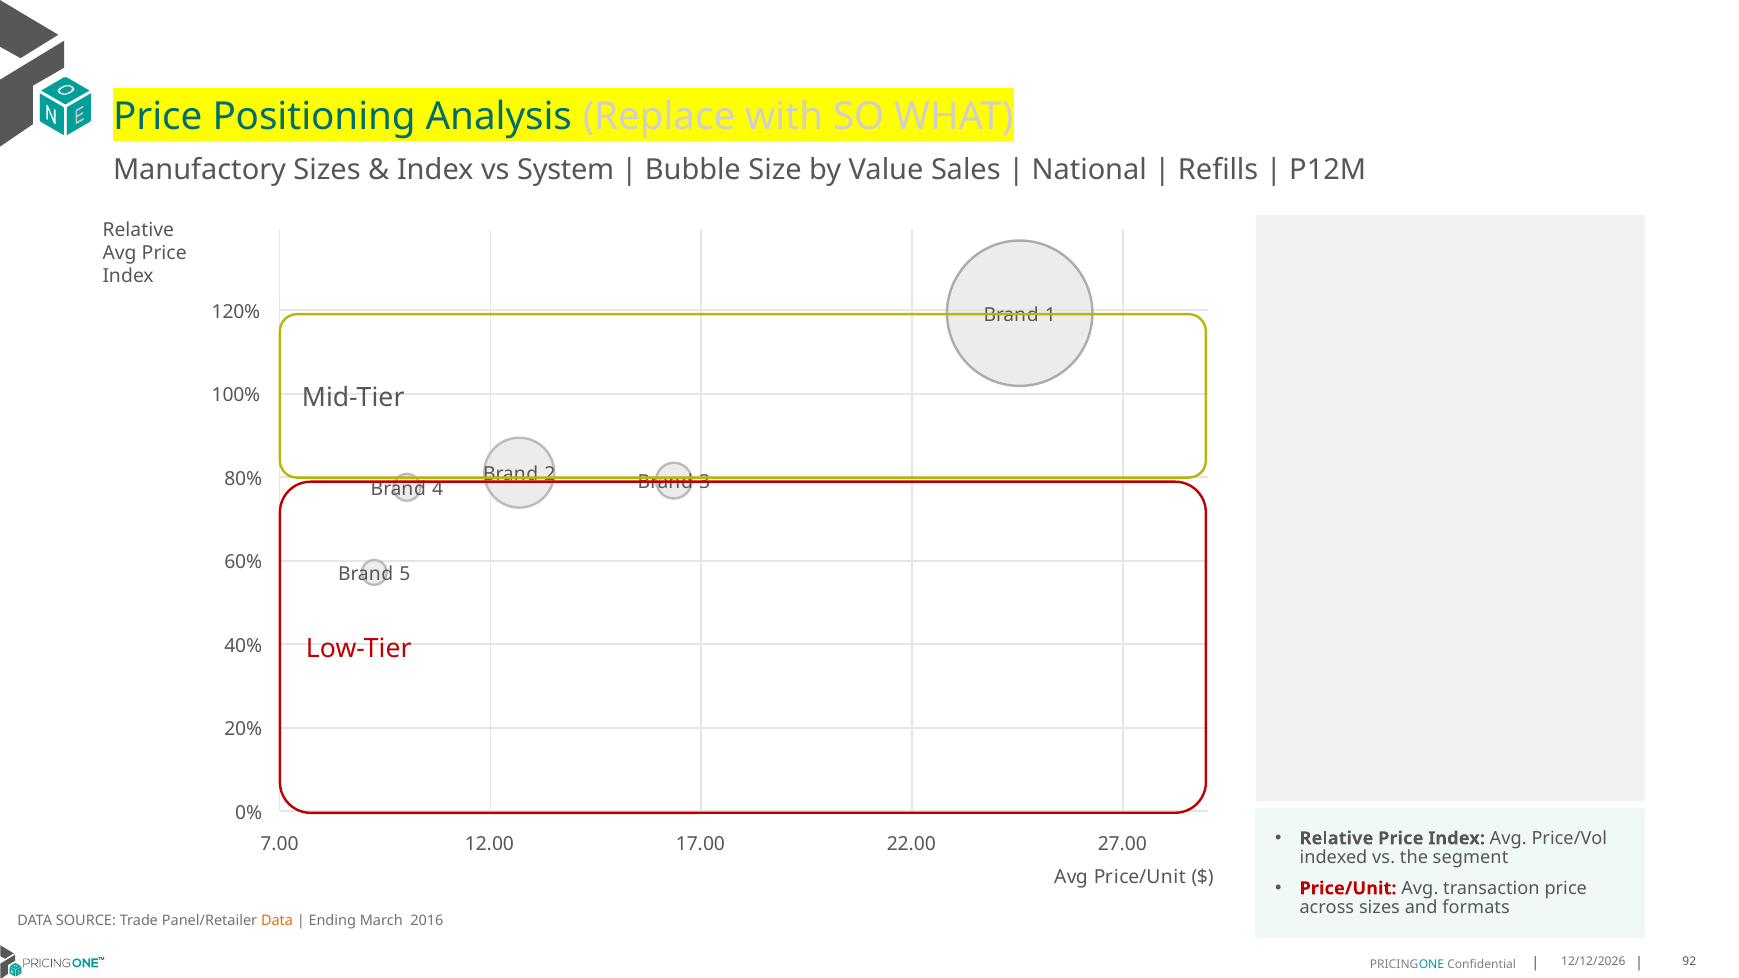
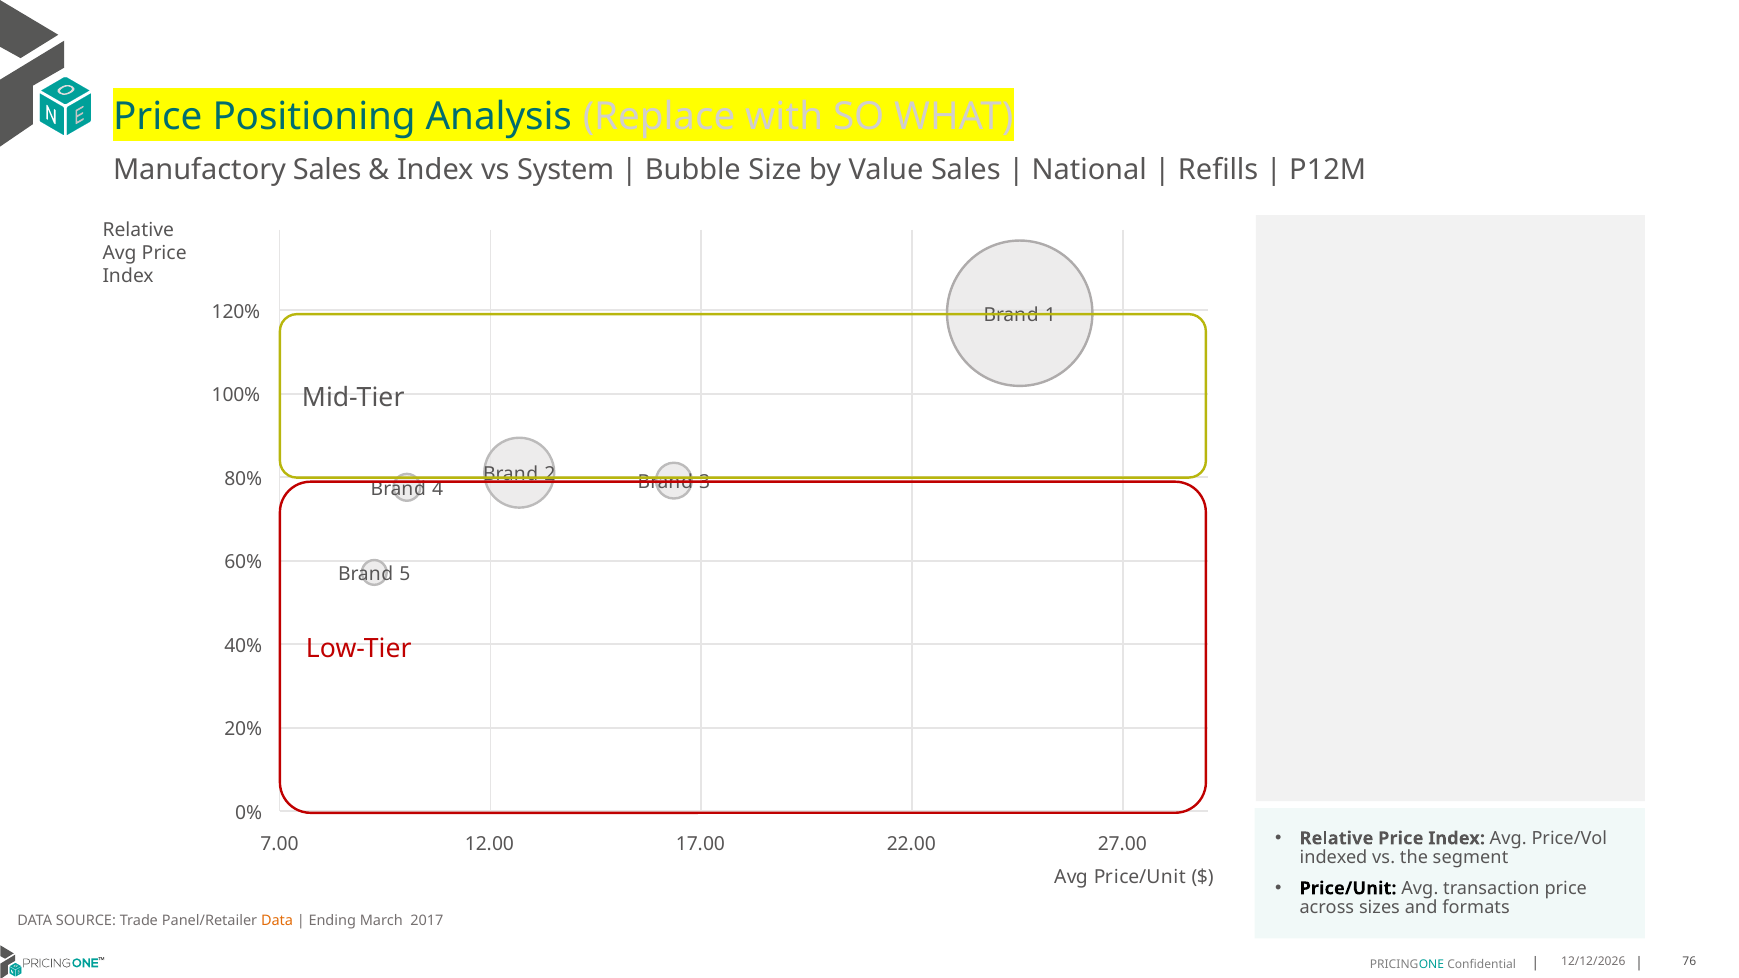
Manufactory Sizes: Sizes -> Sales
Price/Unit at (1348, 889) colour: red -> black
2016: 2016 -> 2017
92: 92 -> 76
